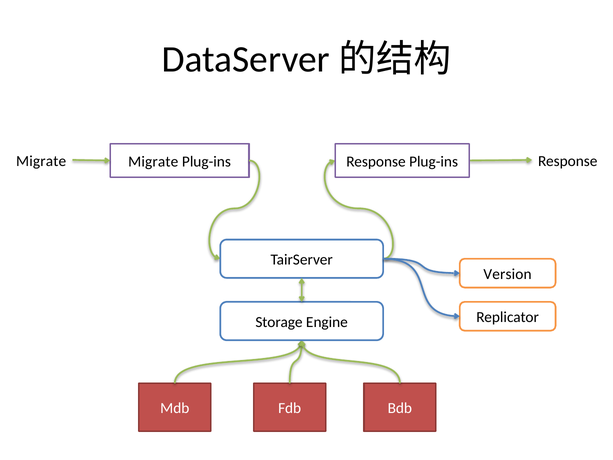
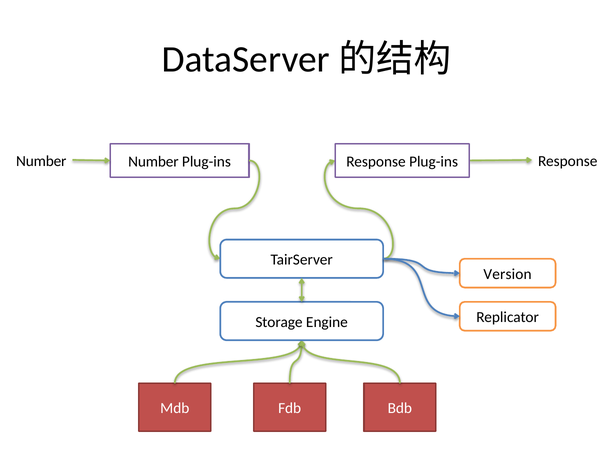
Migrate at (41, 161): Migrate -> Number
Migrate at (153, 161): Migrate -> Number
